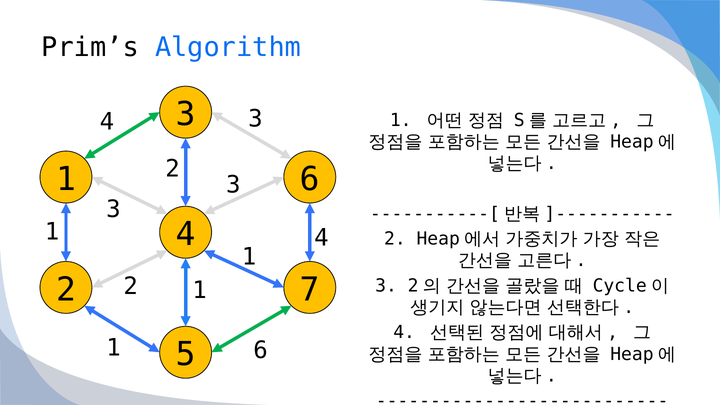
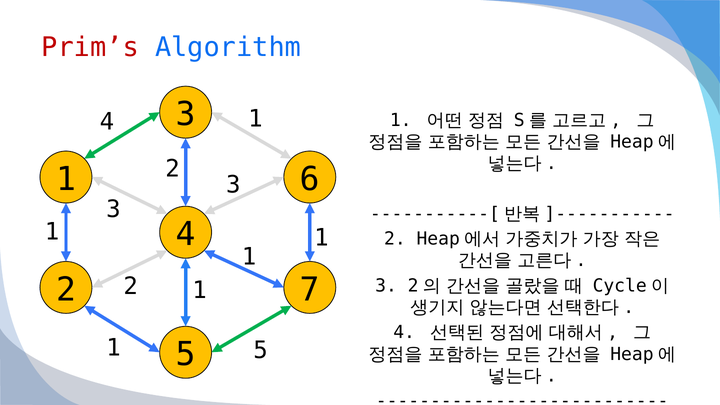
Prim’s colour: black -> red
4 3: 3 -> 1
4 at (321, 238): 4 -> 1
1 6: 6 -> 5
